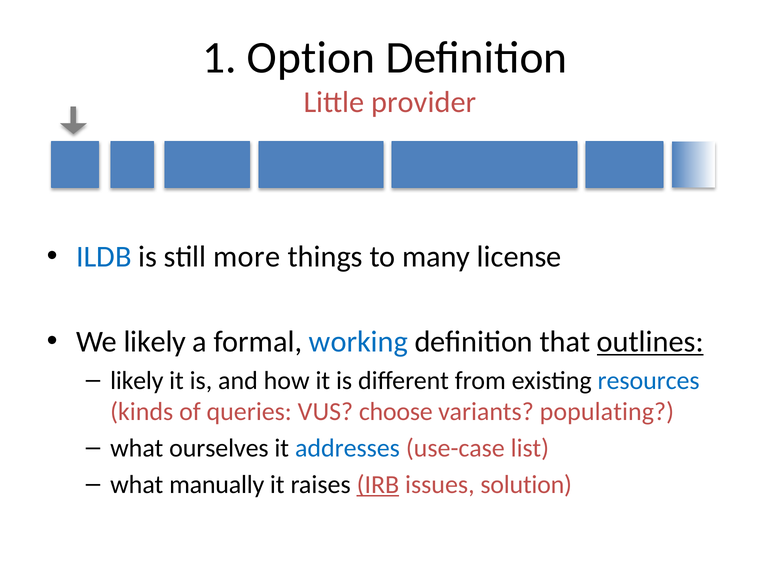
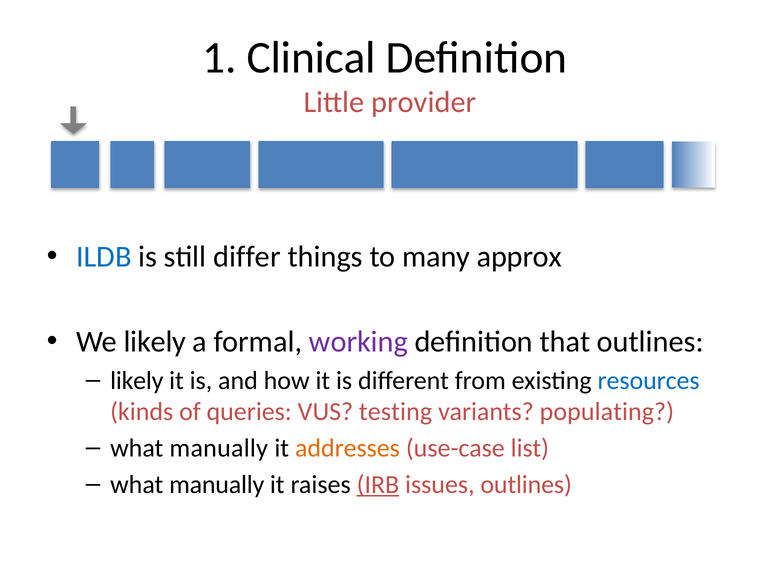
Option: Option -> Clinical
more: more -> differ
license: license -> approx
working colour: blue -> purple
outlines at (650, 342) underline: present -> none
choose: choose -> testing
ourselves at (219, 448): ourselves -> manually
addresses colour: blue -> orange
issues solution: solution -> outlines
